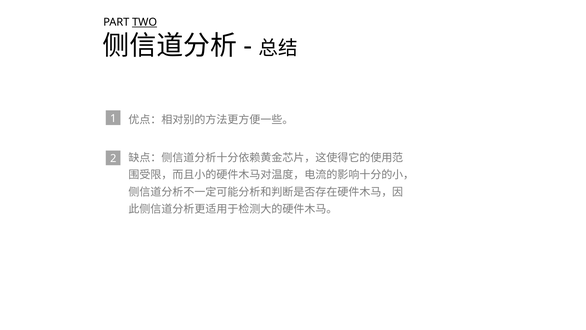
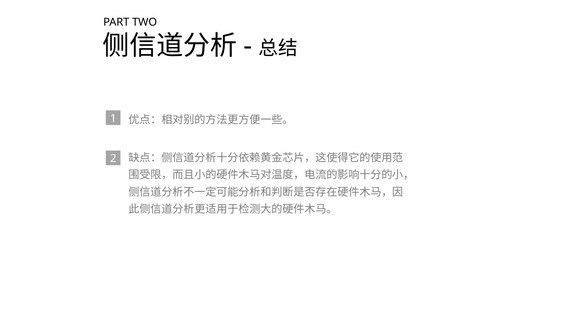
TWO underline: present -> none
